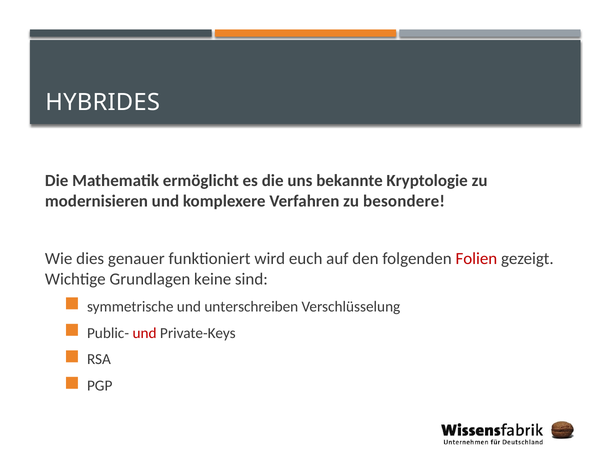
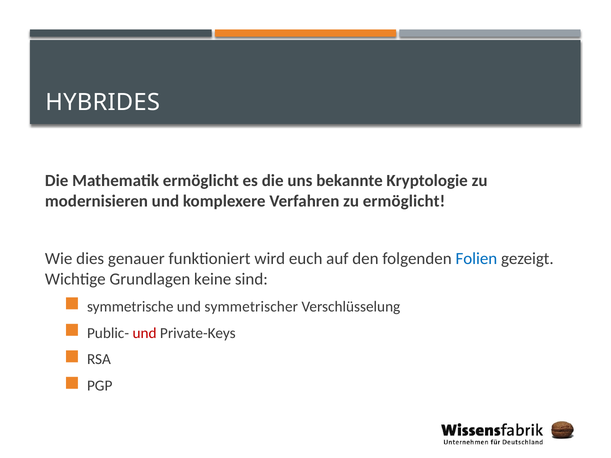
zu besondere: besondere -> ermöglicht
Folien colour: red -> blue
unterschreiben: unterschreiben -> symmetrischer
